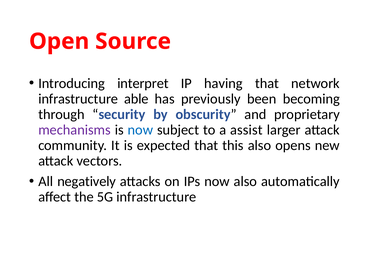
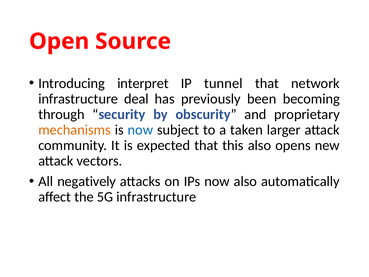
having: having -> tunnel
able: able -> deal
mechanisms colour: purple -> orange
assist: assist -> taken
